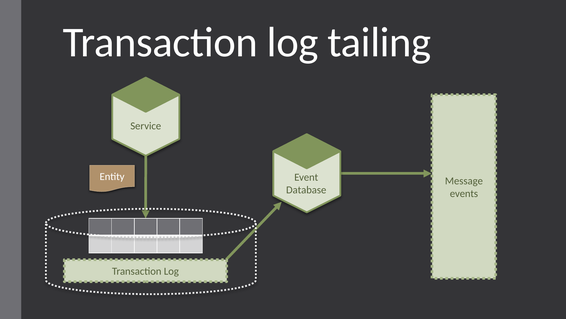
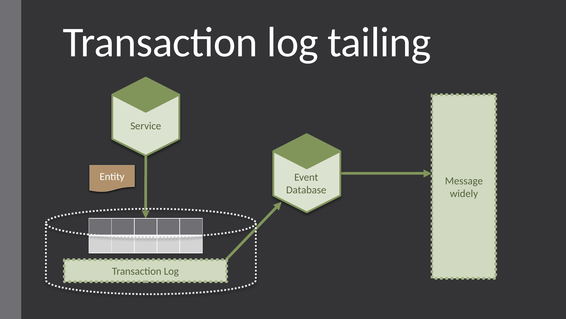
events: events -> widely
